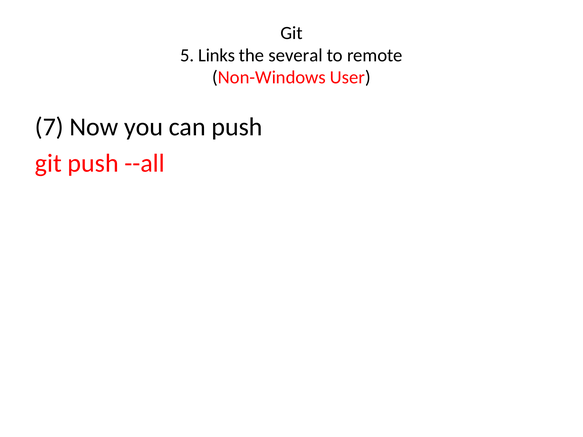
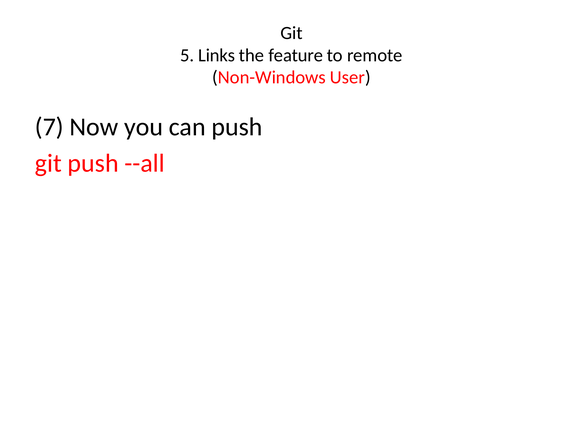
several: several -> feature
